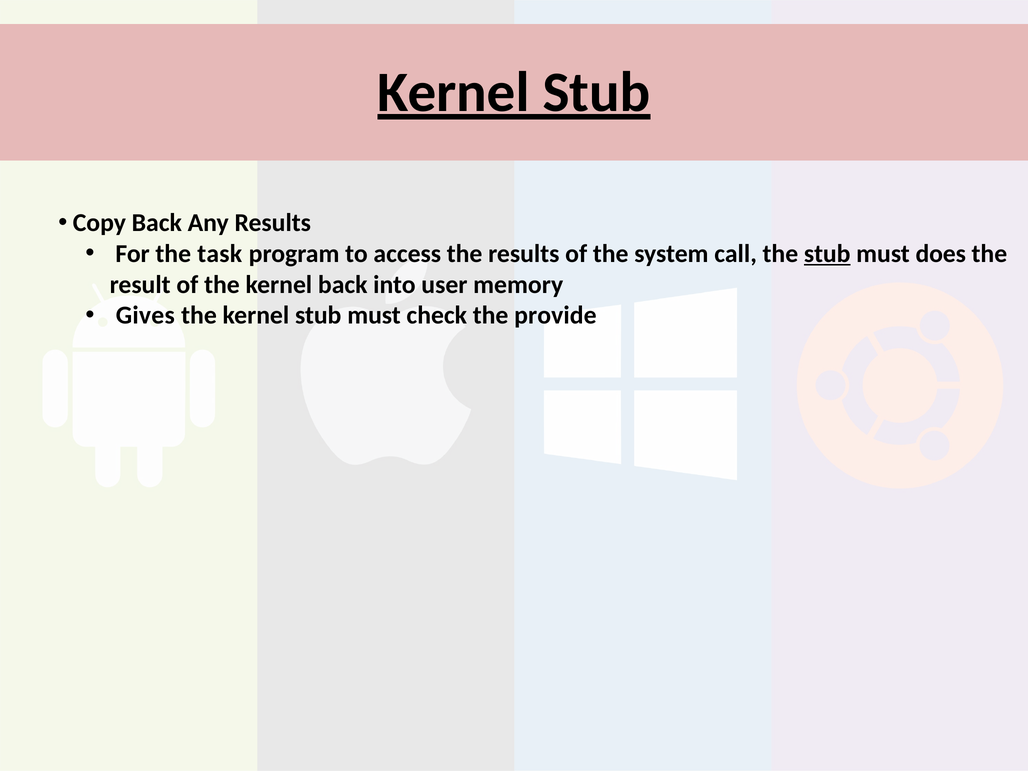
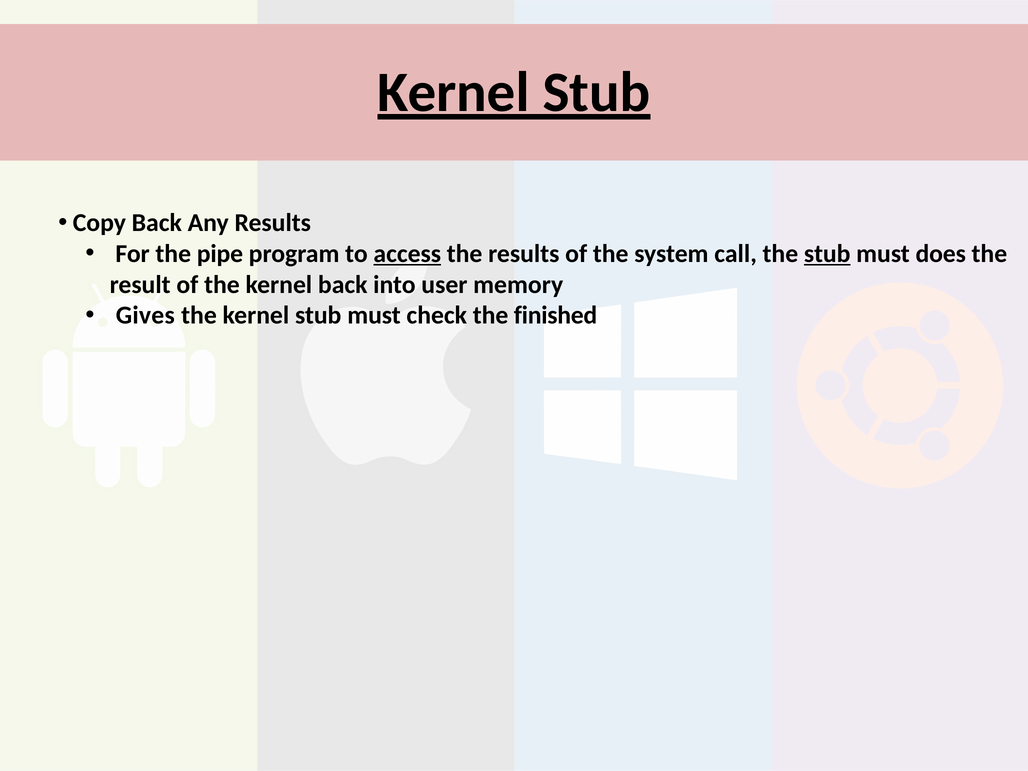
task: task -> pipe
access underline: none -> present
provide: provide -> finished
